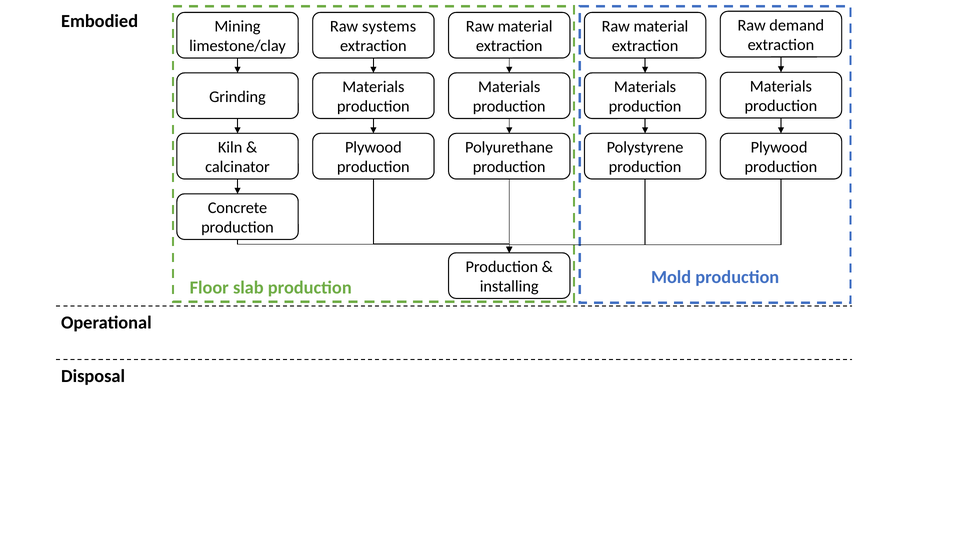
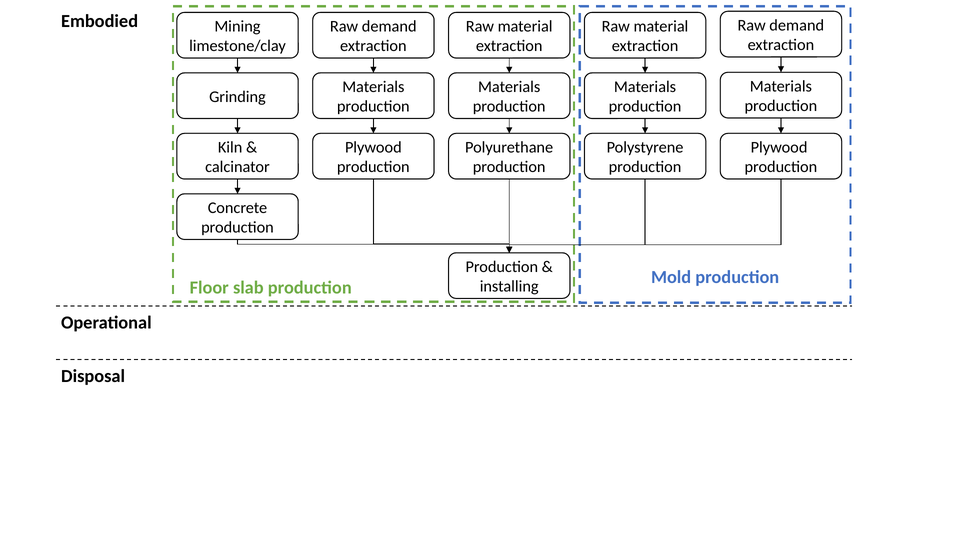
systems at (389, 27): systems -> demand
